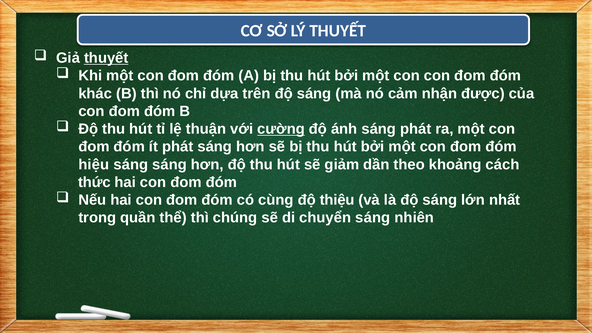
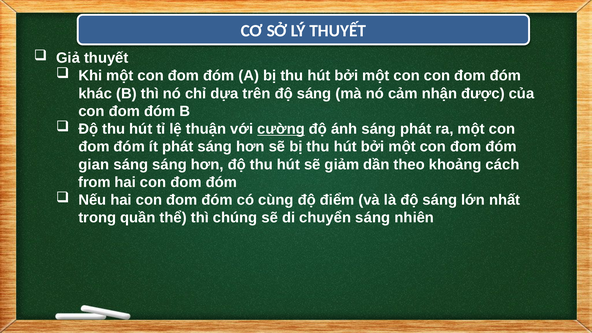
thuyết at (106, 58) underline: present -> none
hiệu: hiệu -> gian
thức: thức -> from
thiệu: thiệu -> điểm
